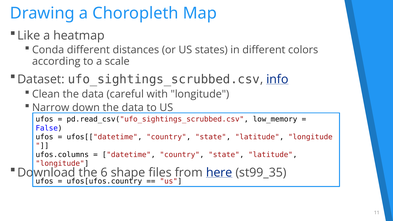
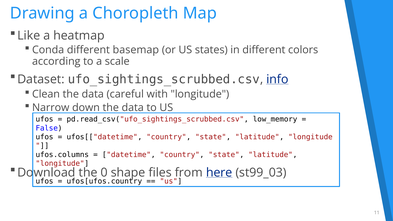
distances: distances -> basemap
6: 6 -> 0
st99_35: st99_35 -> st99_03
